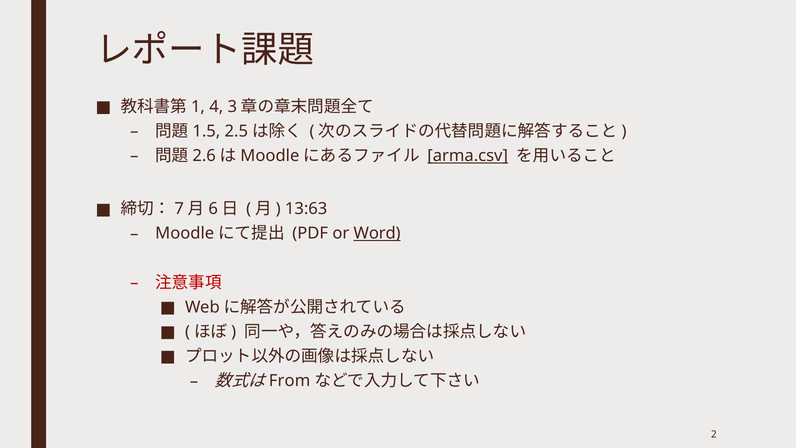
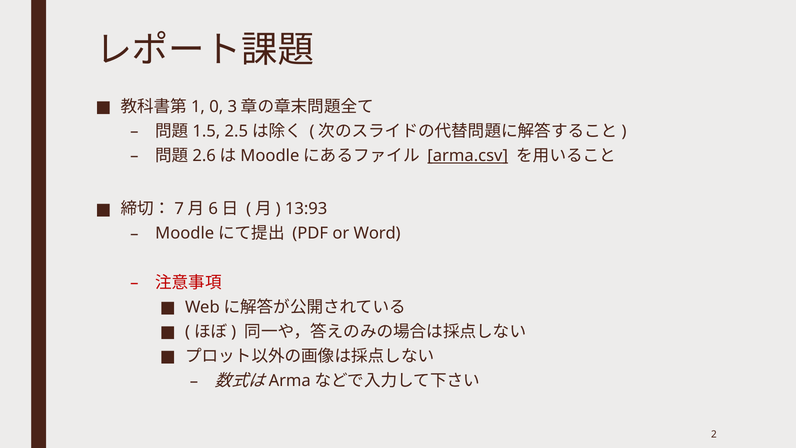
4: 4 -> 0
13:63: 13:63 -> 13:93
Word underline: present -> none
From: From -> Arma
